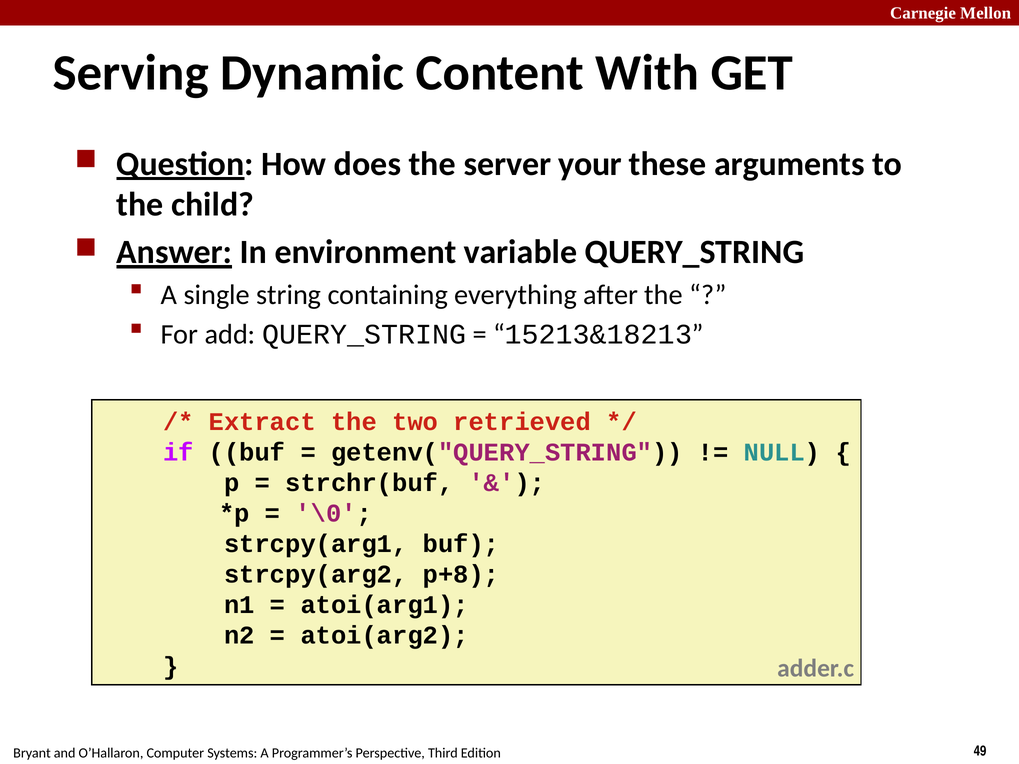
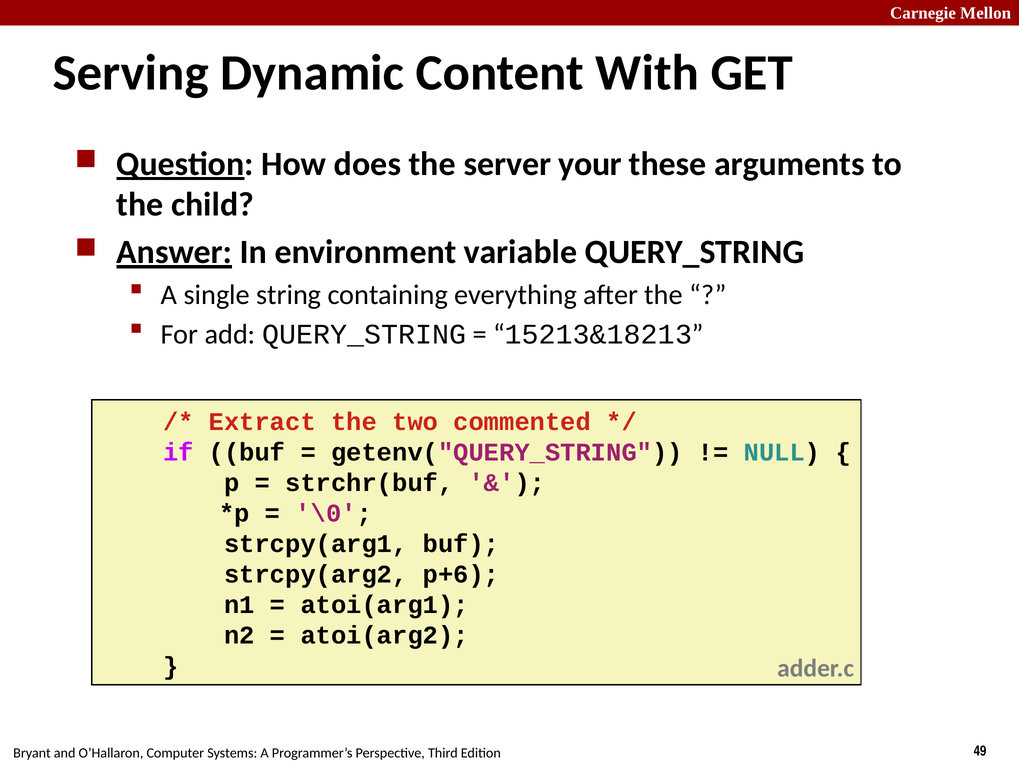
retrieved: retrieved -> commented
p+8: p+8 -> p+6
